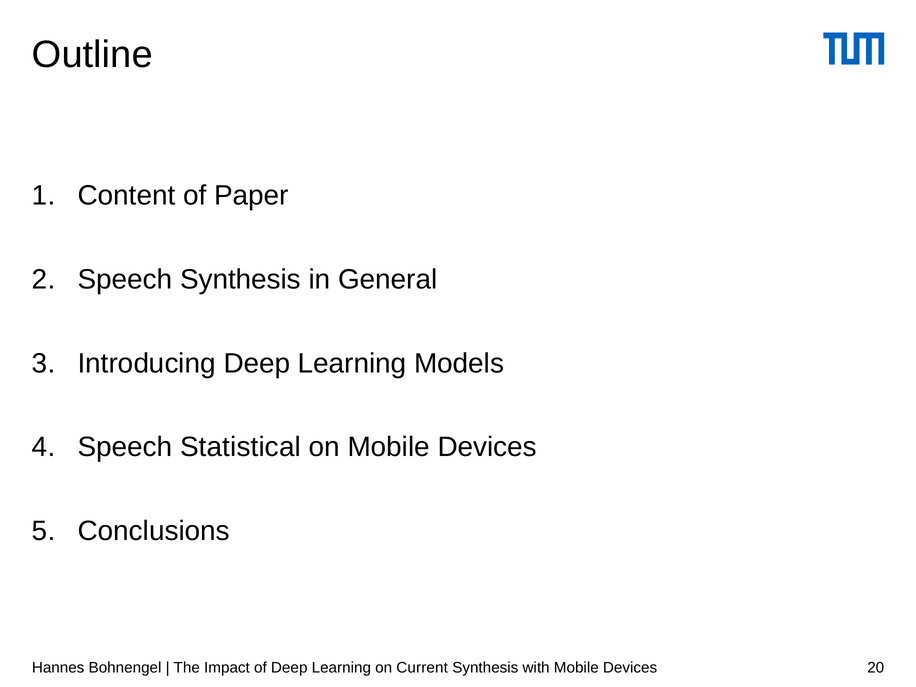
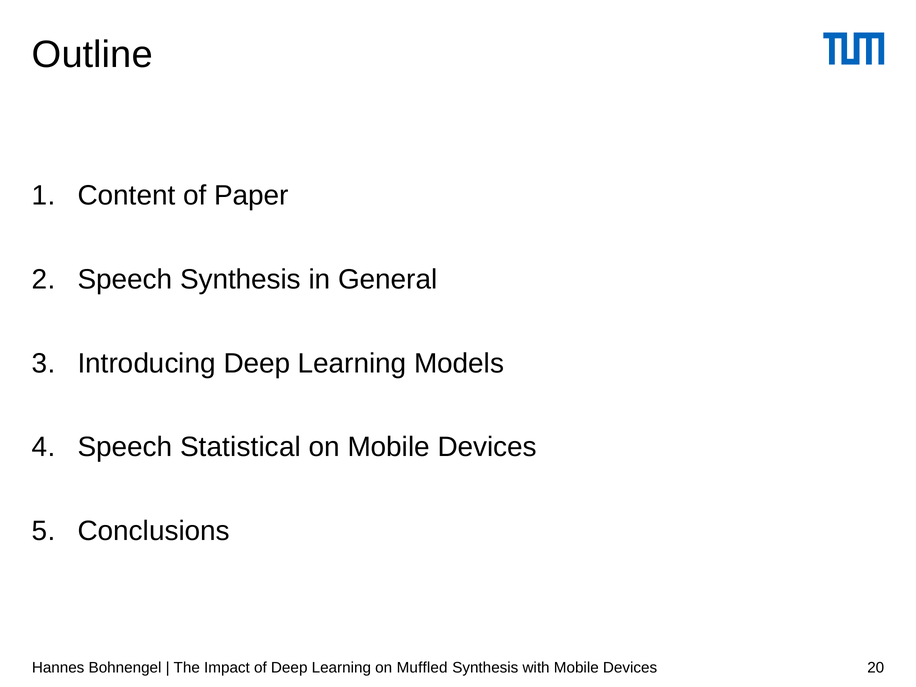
Current: Current -> Muffled
